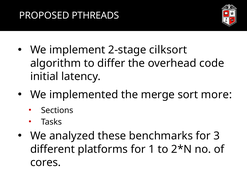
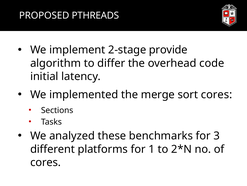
cilksort: cilksort -> provide
sort more: more -> cores
